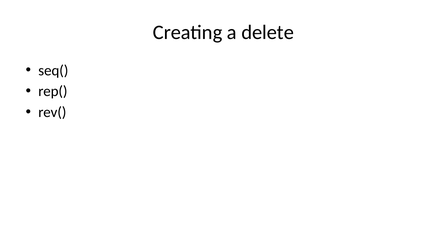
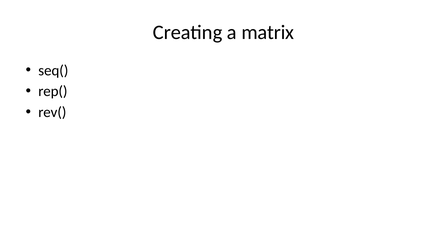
delete: delete -> matrix
